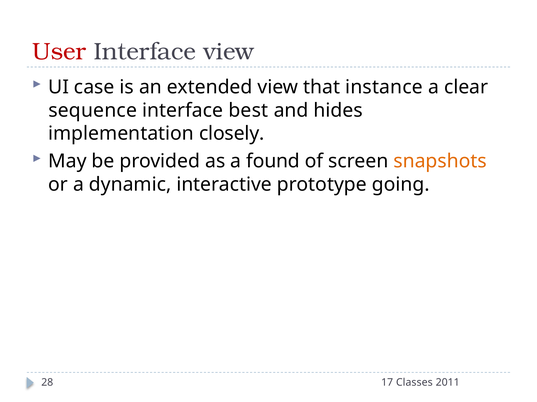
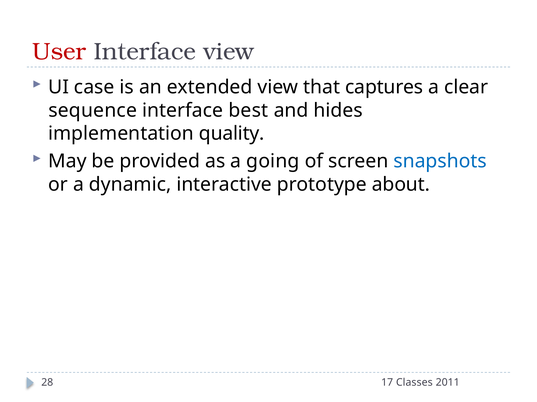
instance: instance -> captures
closely: closely -> quality
found: found -> going
snapshots colour: orange -> blue
going: going -> about
